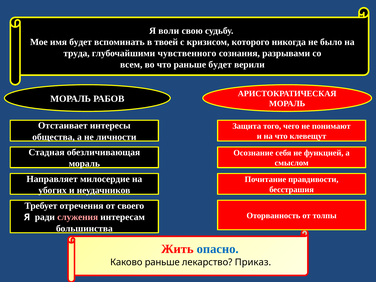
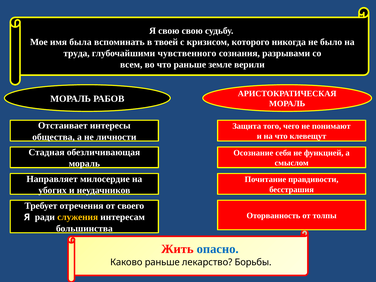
Я воли: воли -> свою
имя будет: будет -> была
раньше будет: будет -> земле
служения colour: pink -> yellow
Приказ: Приказ -> Борьбы
